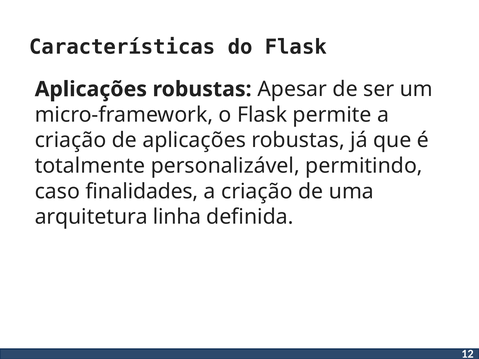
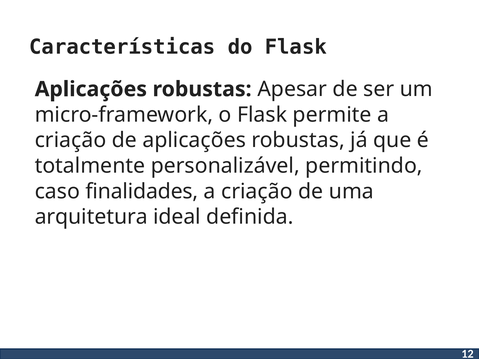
linha: linha -> ideal
